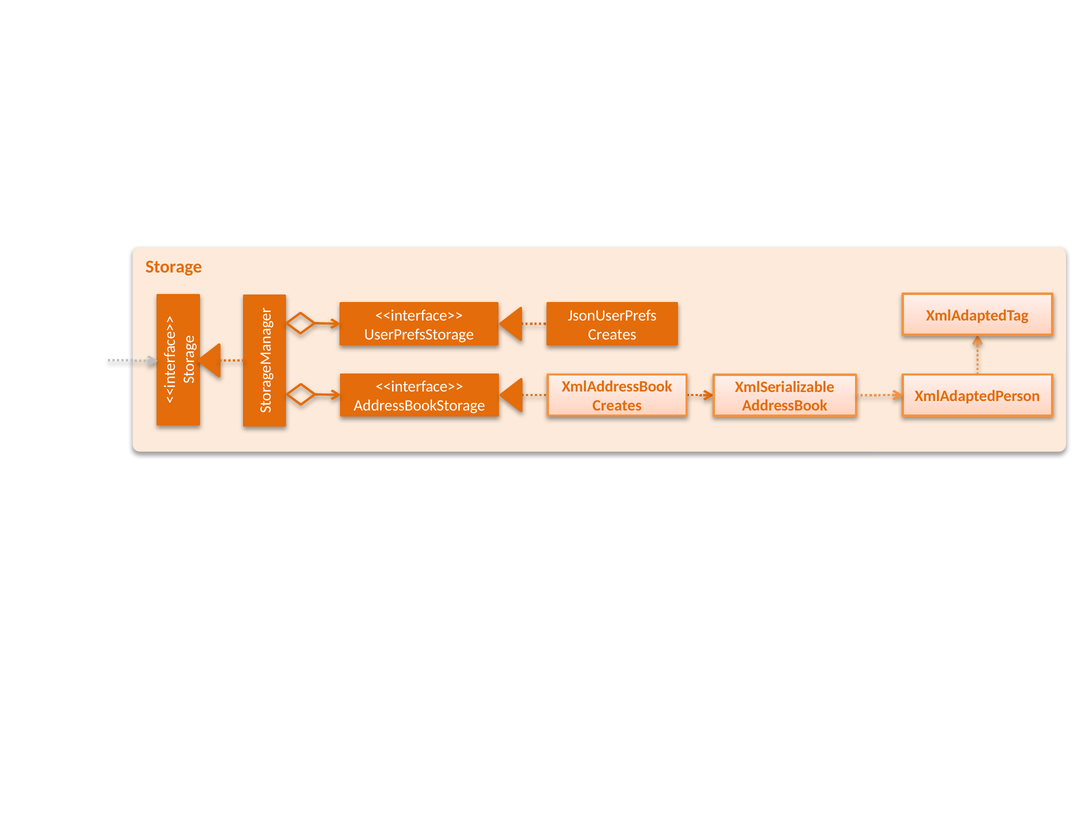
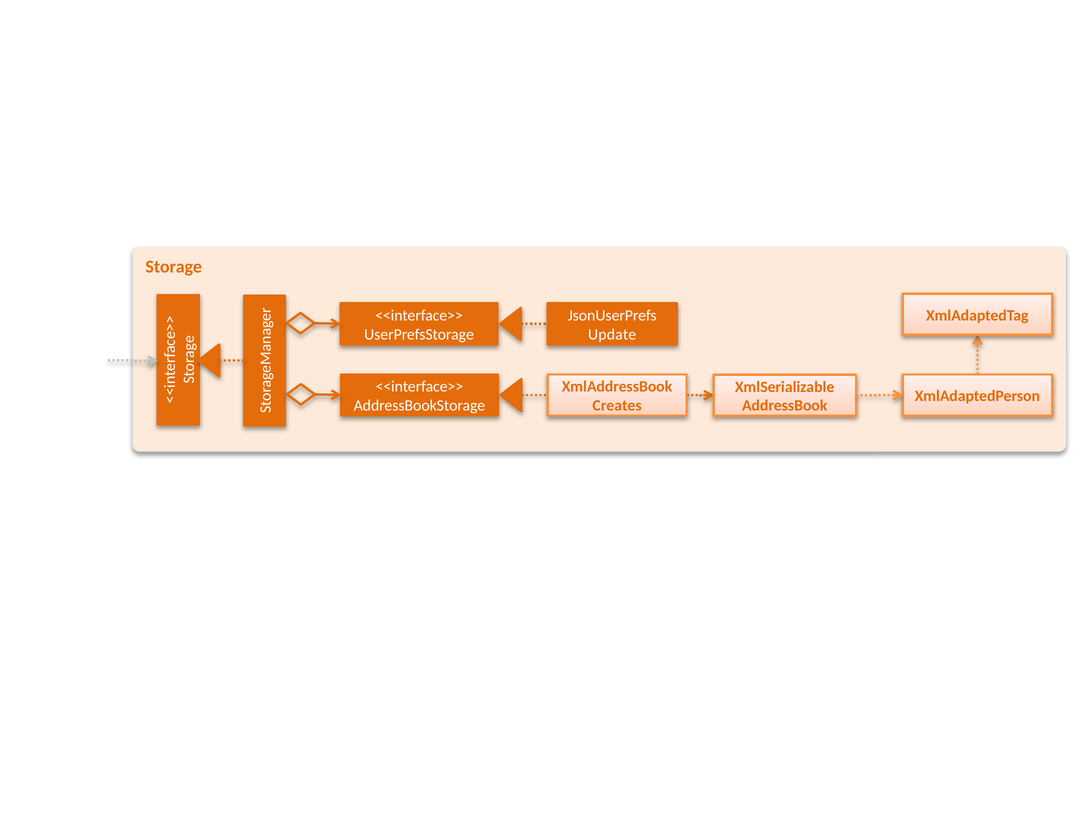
Creates at (612, 334): Creates -> Update
